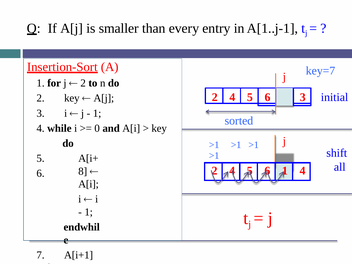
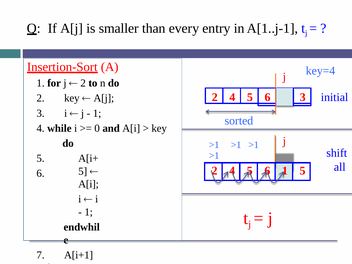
key=7: key=7 -> key=4
4 at (303, 171): 4 -> 5
8 at (83, 171): 8 -> 5
